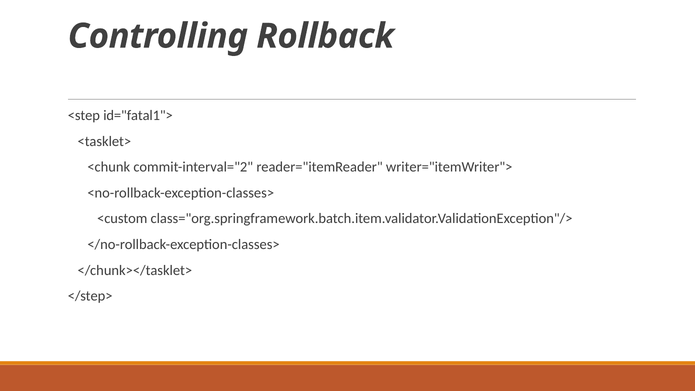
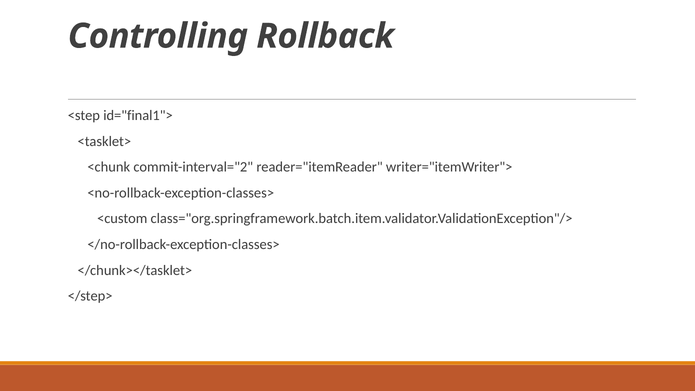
id="fatal1">: id="fatal1"> -> id="final1">
